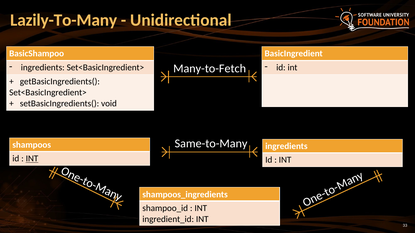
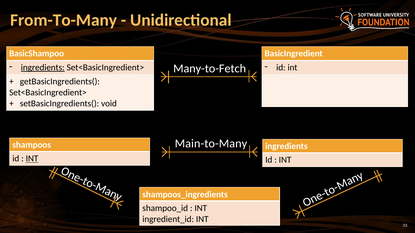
Lazily-To-Many: Lazily-To-Many -> From-To-Many
ingredients at (43, 68) underline: none -> present
Same-to-Many: Same-to-Many -> Main-to-Many
